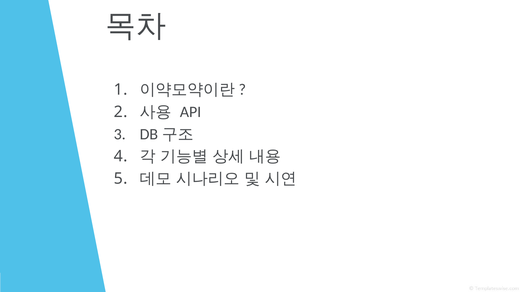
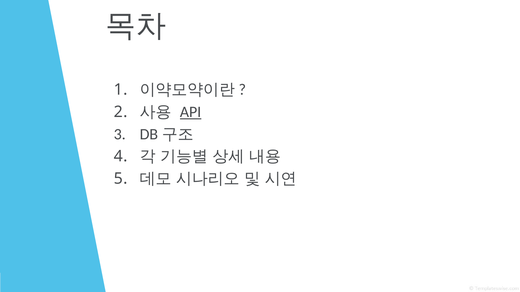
API underline: none -> present
